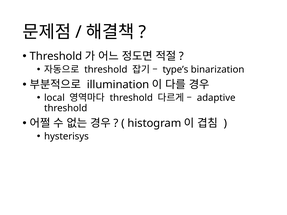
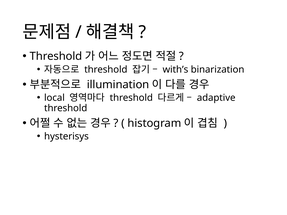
type’s: type’s -> with’s
